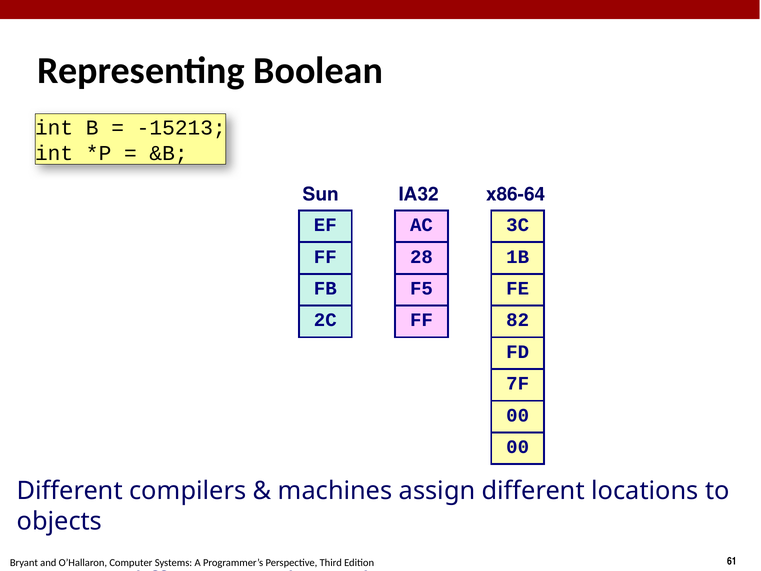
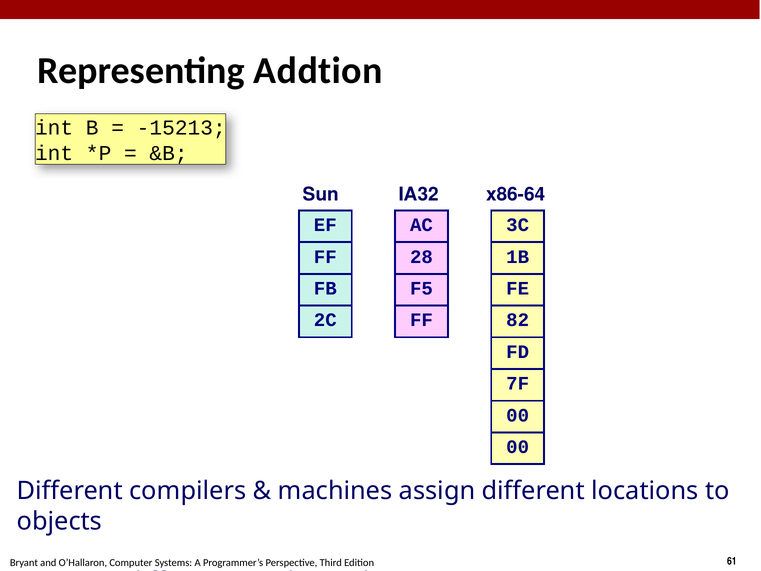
Boolean: Boolean -> Addtion
